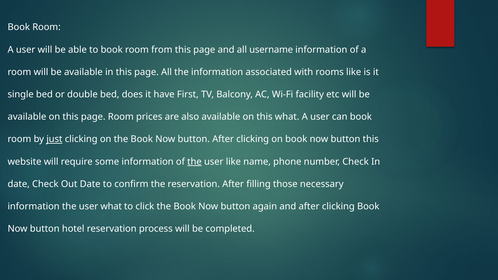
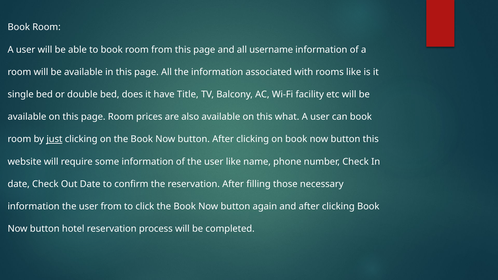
First: First -> Title
the at (194, 162) underline: present -> none
user what: what -> from
